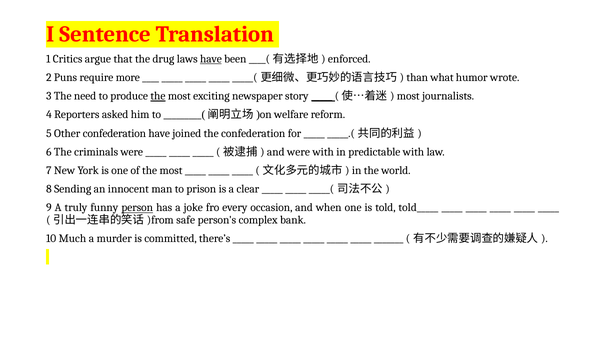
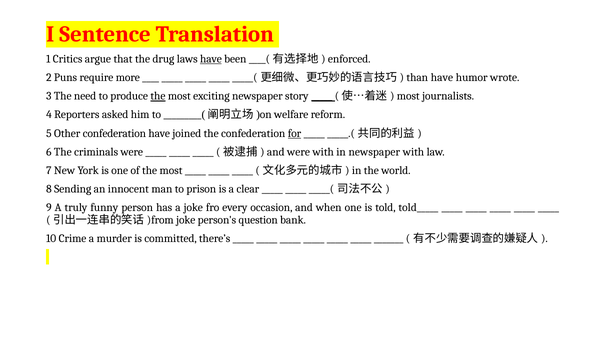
than what: what -> have
for underline: none -> present
in predictable: predictable -> newspaper
person underline: present -> none
safe at (186, 220): safe -> joke
complex: complex -> question
Much: Much -> Crime
